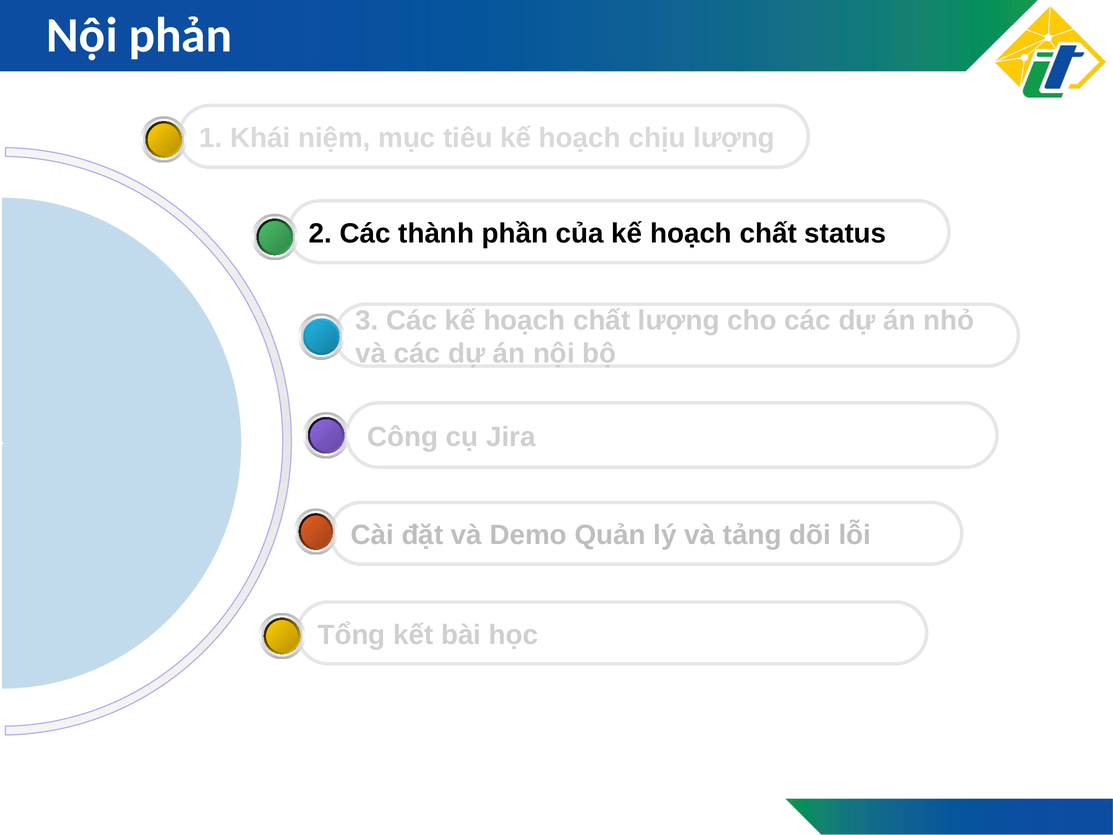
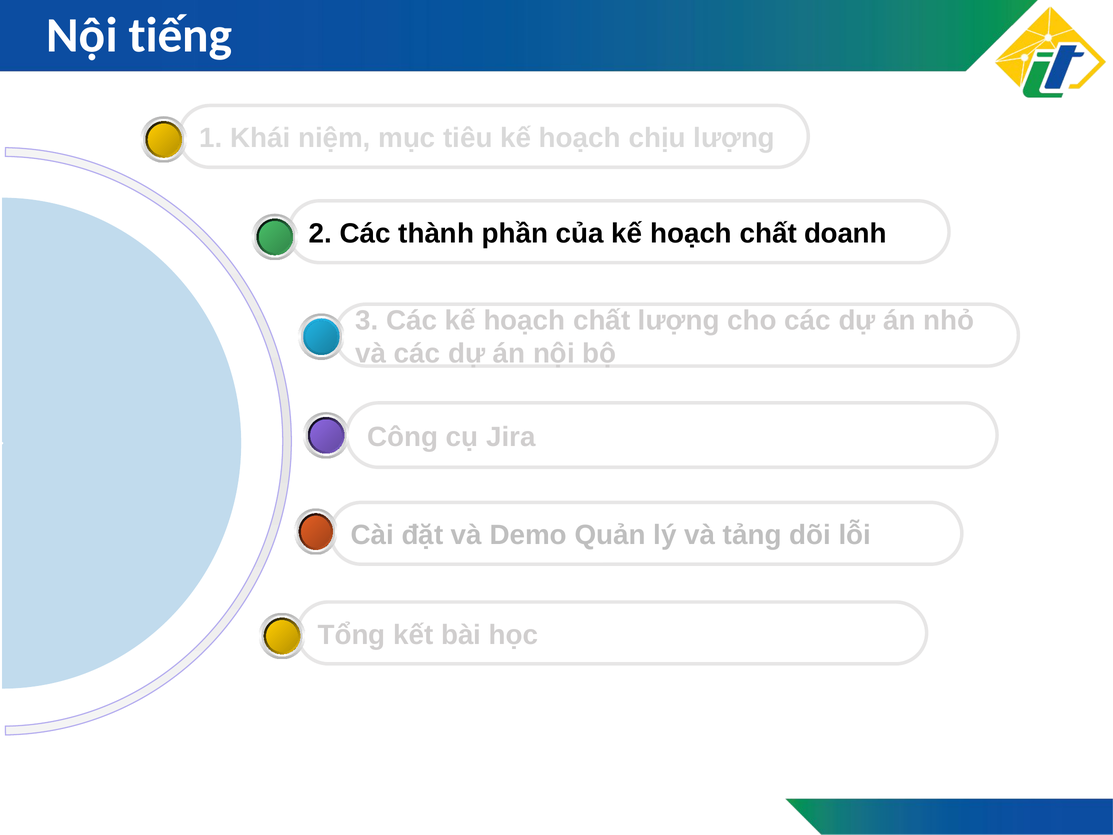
phản: phản -> tiếng
status: status -> doanh
